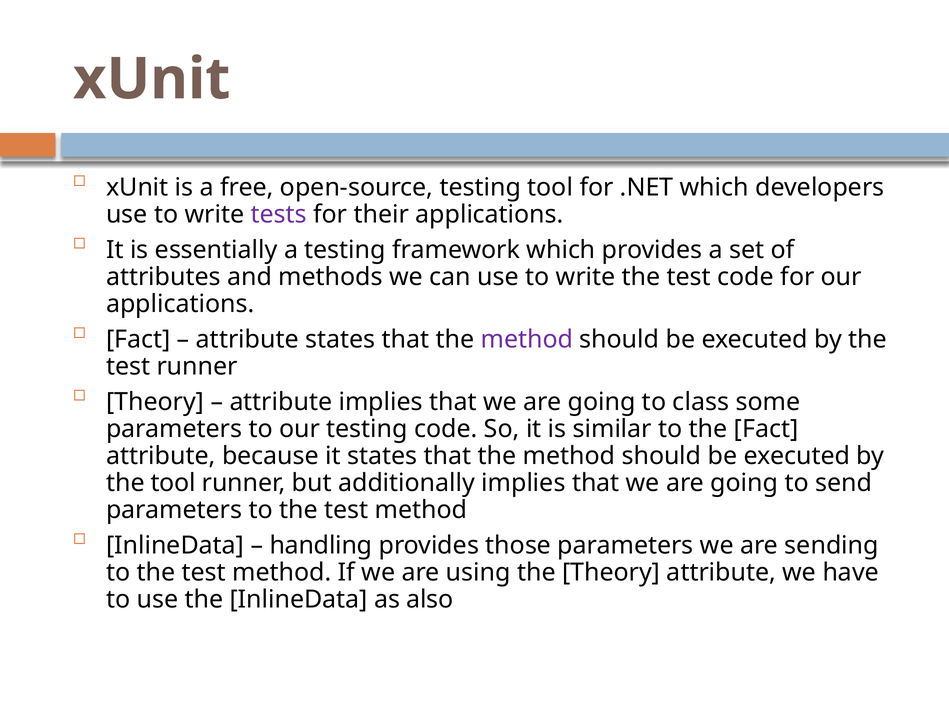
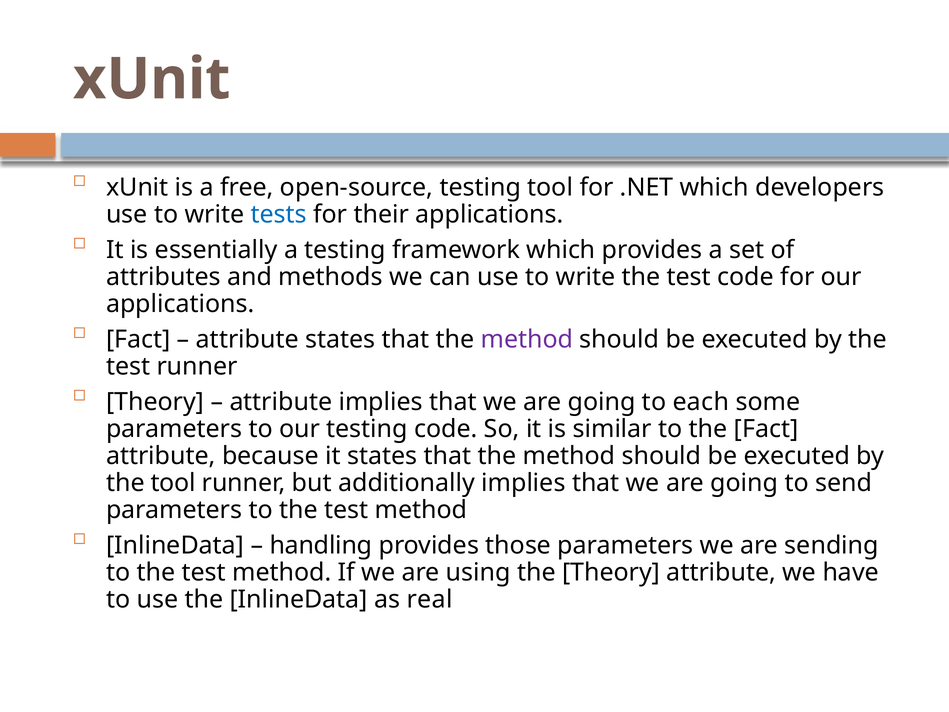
tests colour: purple -> blue
class: class -> each
also: also -> real
